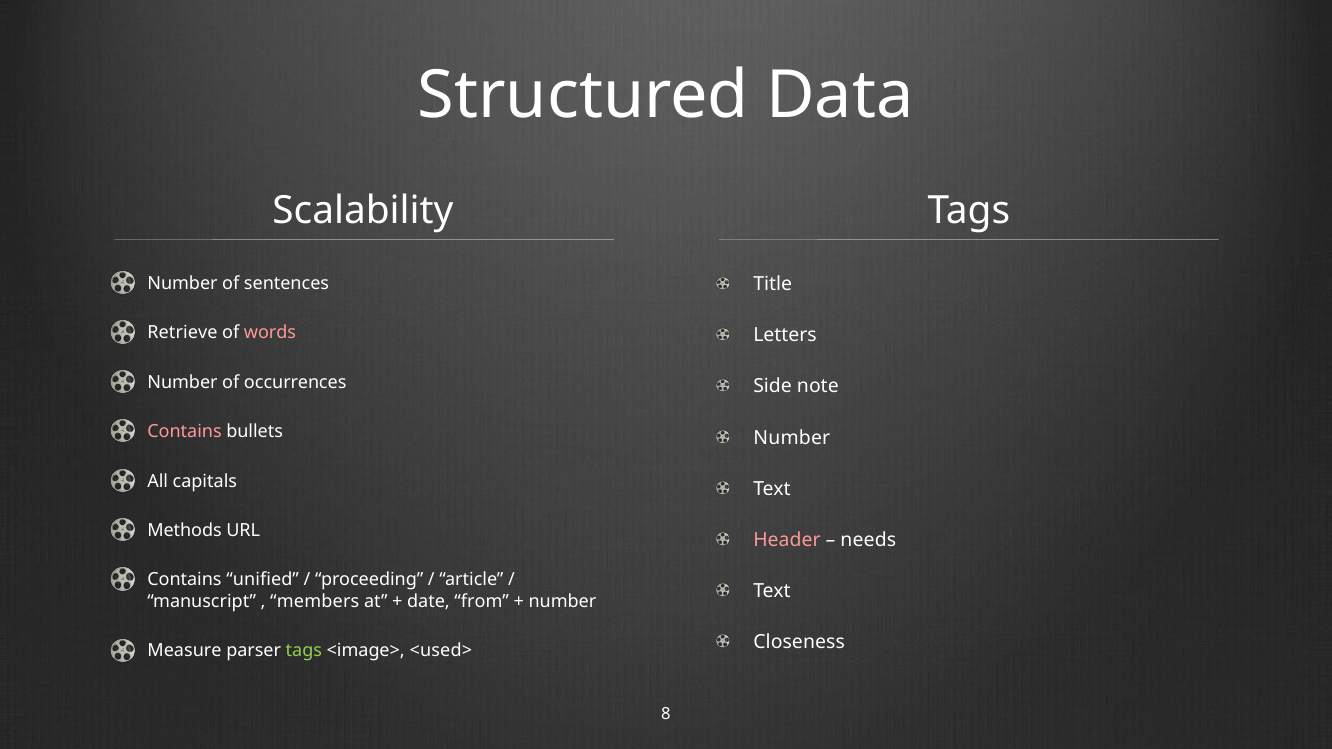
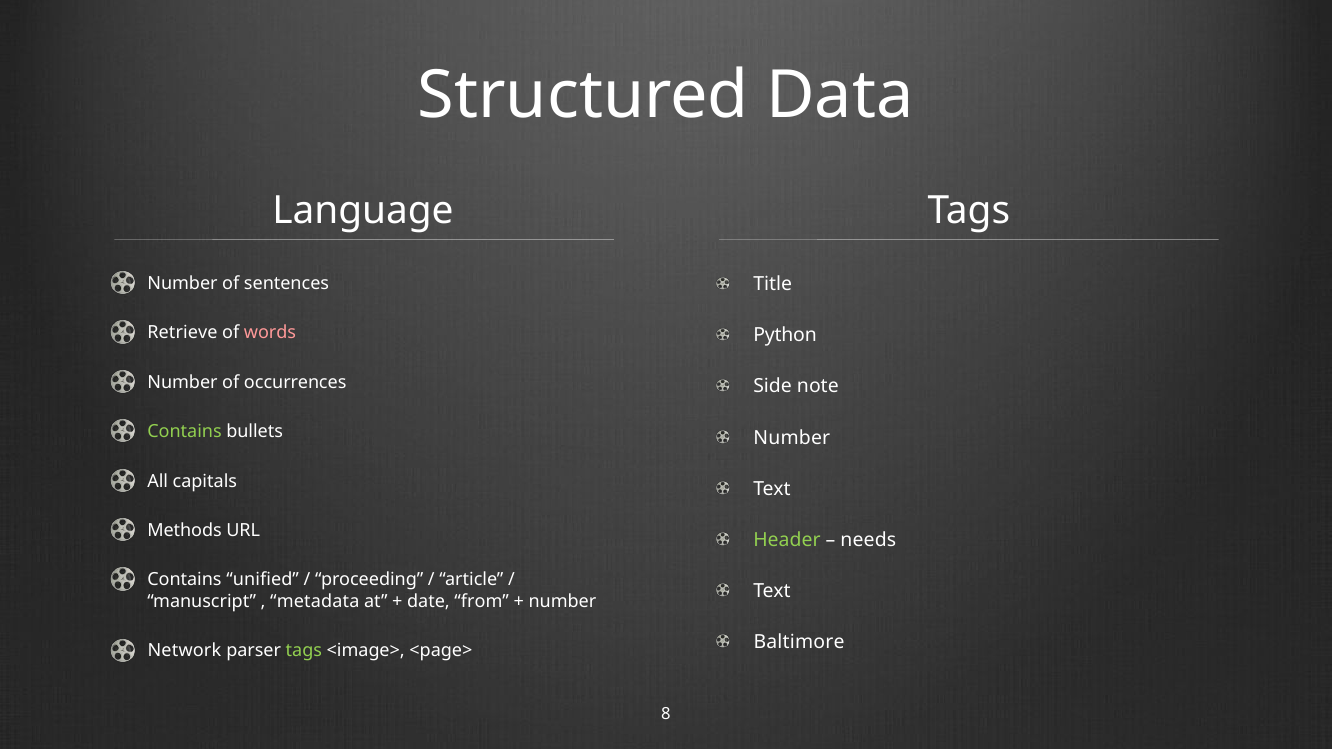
Scalability: Scalability -> Language
Letters: Letters -> Python
Contains at (185, 432) colour: pink -> light green
Header colour: pink -> light green
members: members -> metadata
Closeness: Closeness -> Baltimore
Measure: Measure -> Network
<used>: <used> -> <page>
